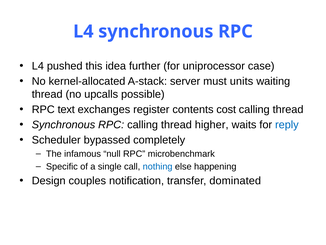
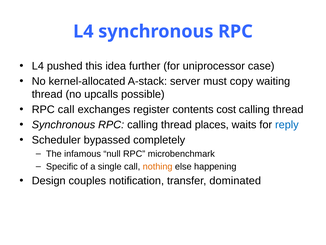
units: units -> copy
RPC text: text -> call
higher: higher -> places
nothing colour: blue -> orange
